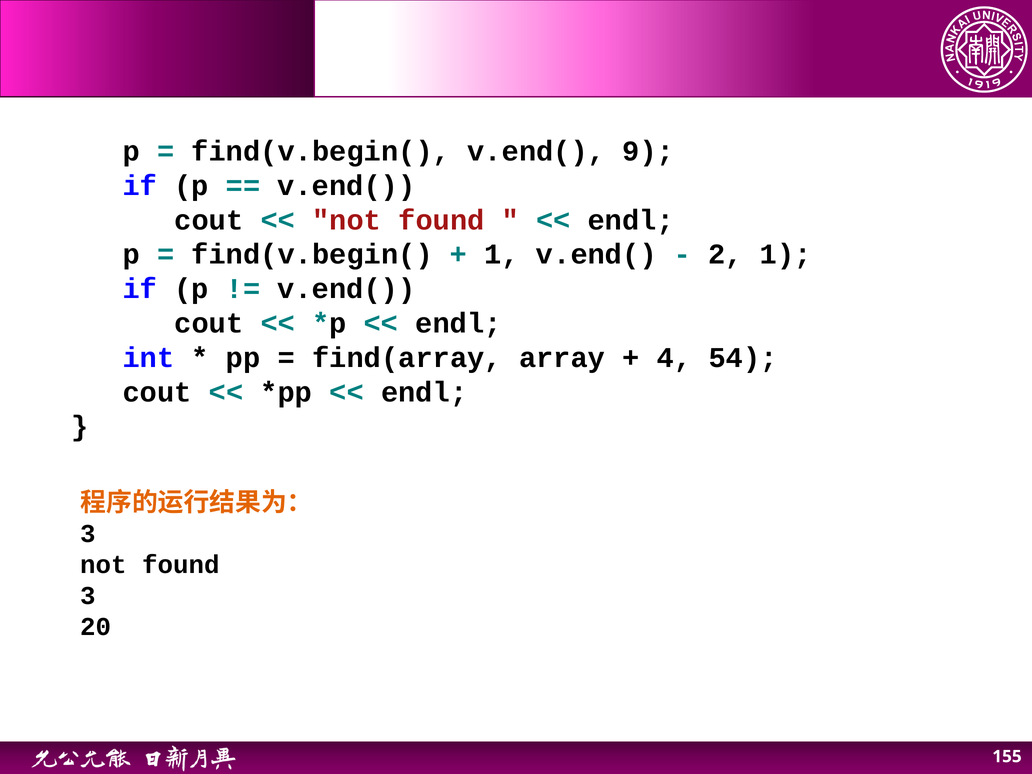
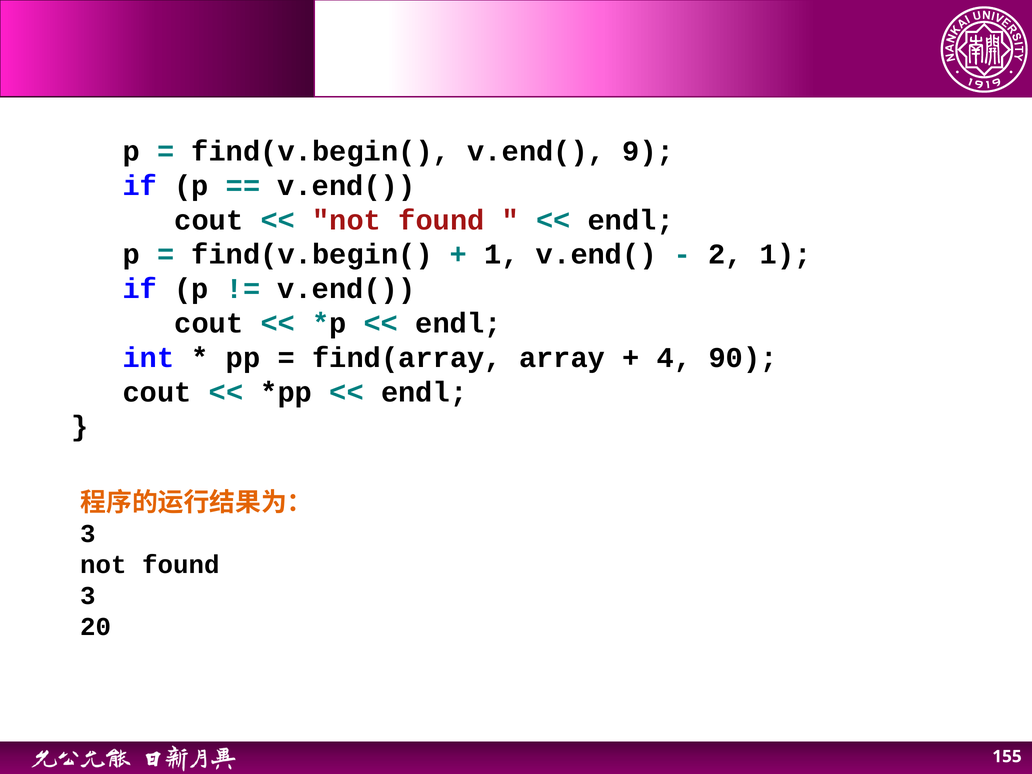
54: 54 -> 90
